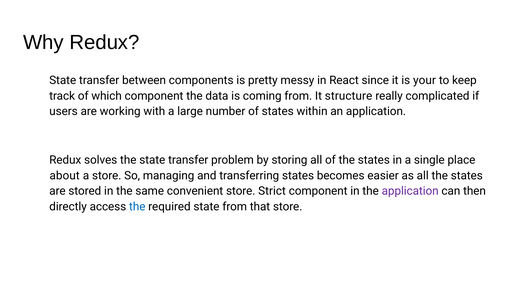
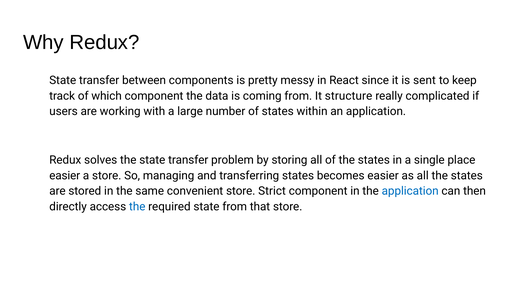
your: your -> sent
about at (65, 175): about -> easier
application at (410, 191) colour: purple -> blue
